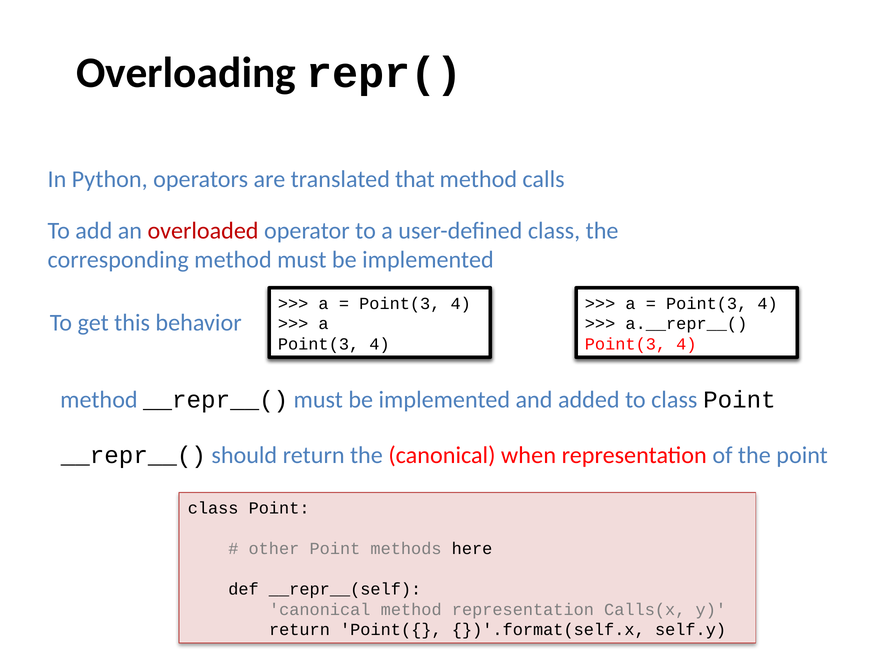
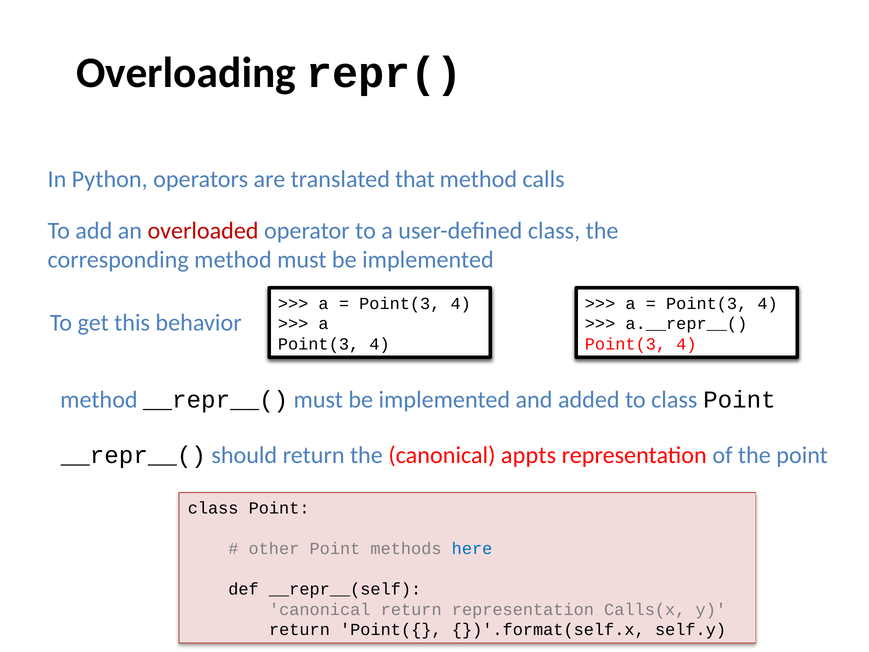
when: when -> appts
here colour: black -> blue
canonical method: method -> return
